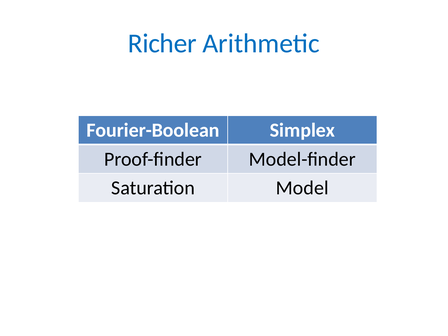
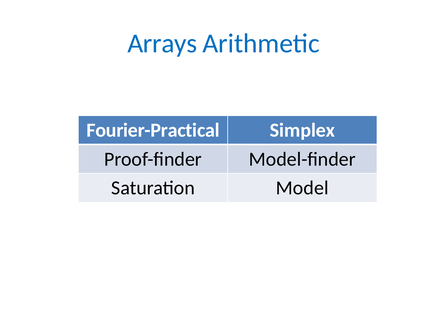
Richer: Richer -> Arrays
Fourier-Boolean: Fourier-Boolean -> Fourier-Practical
